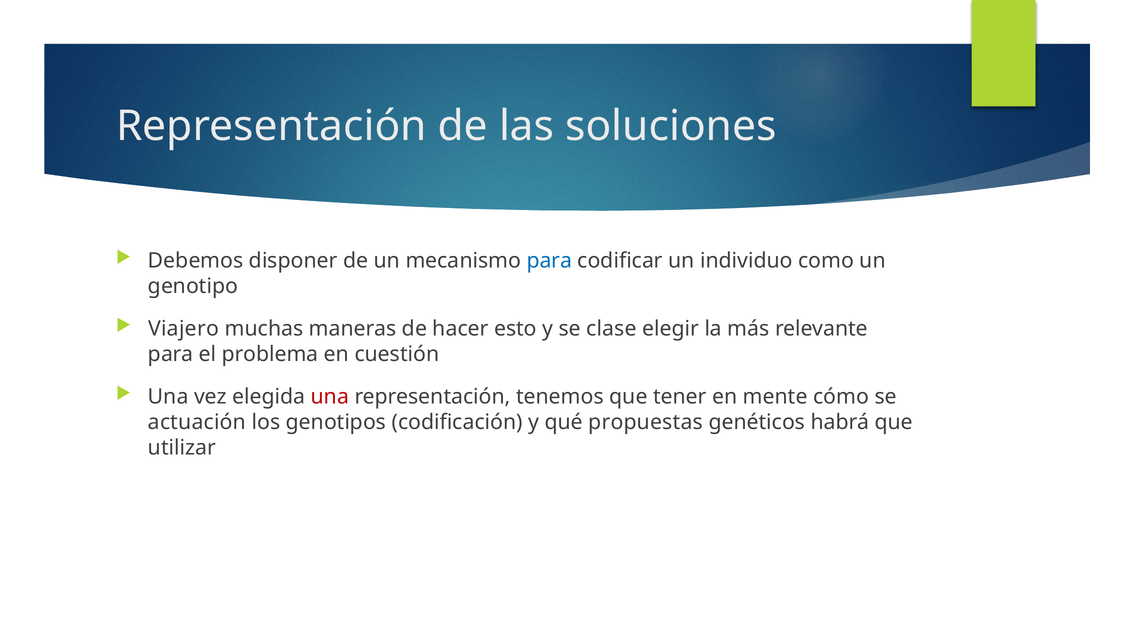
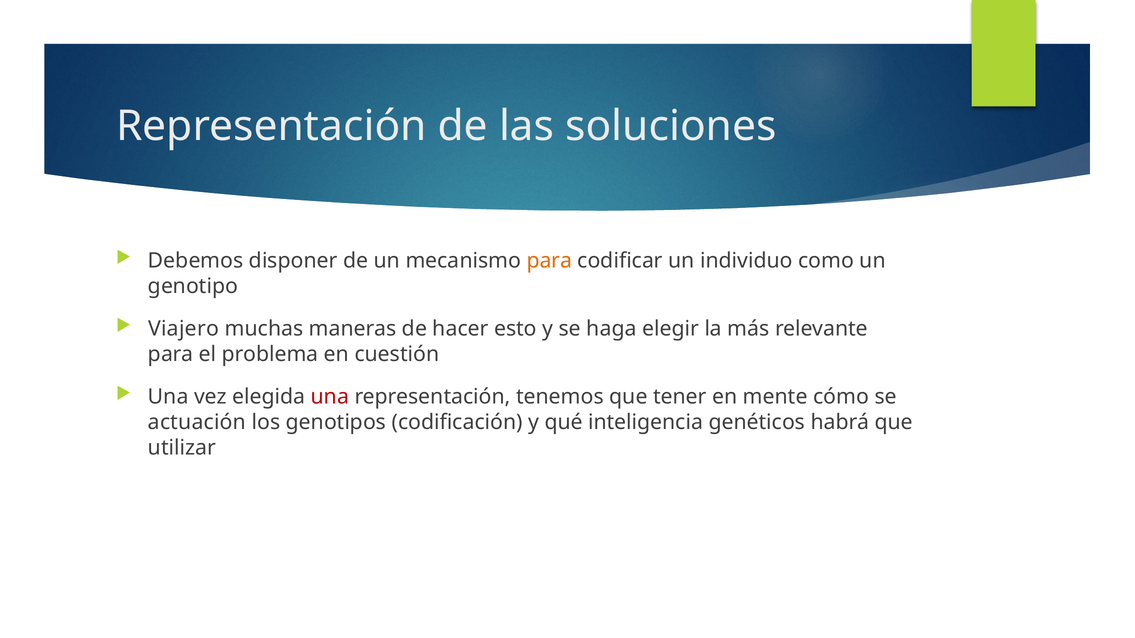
para at (549, 261) colour: blue -> orange
clase: clase -> haga
propuestas: propuestas -> inteligencia
